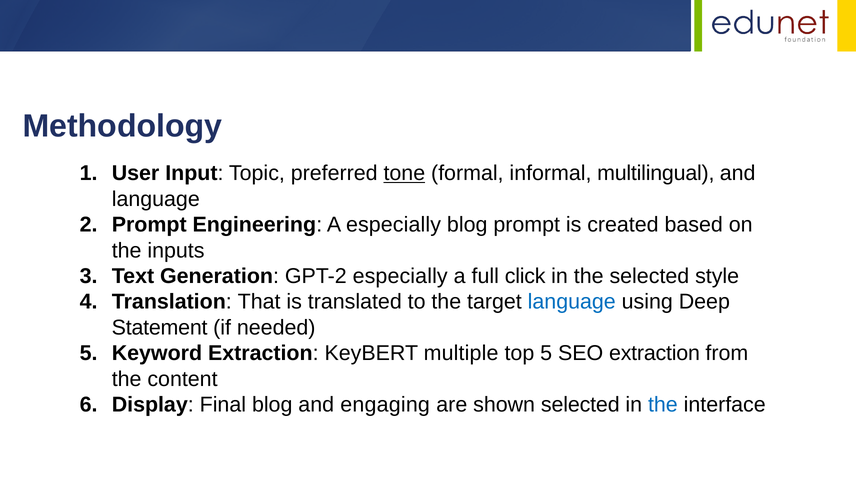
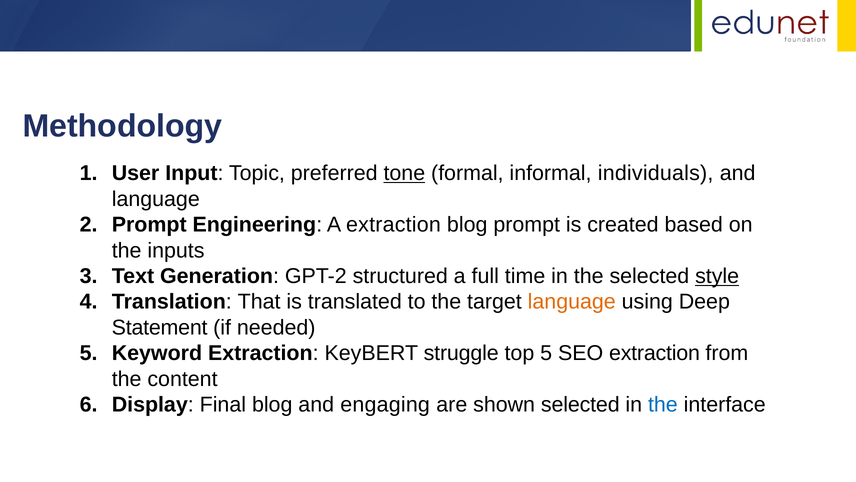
multilingual: multilingual -> individuals
A especially: especially -> extraction
GPT-2 especially: especially -> structured
click: click -> time
style underline: none -> present
language at (572, 302) colour: blue -> orange
multiple: multiple -> struggle
